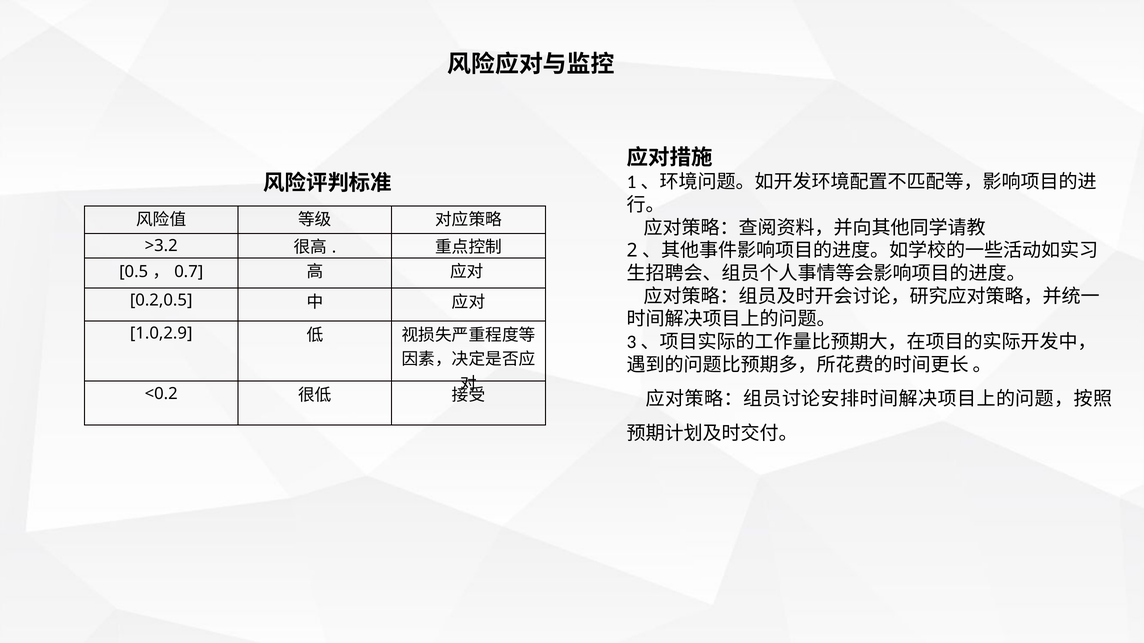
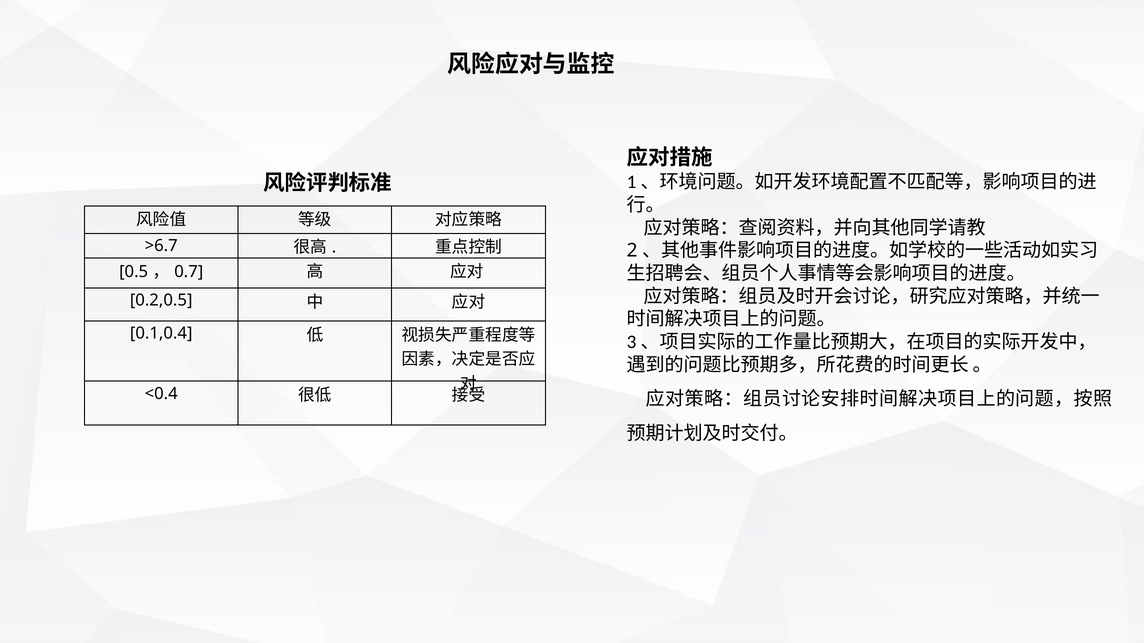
>3.2: >3.2 -> >6.7
1.0,2.9: 1.0,2.9 -> 0.1,0.4
<0.2: <0.2 -> <0.4
